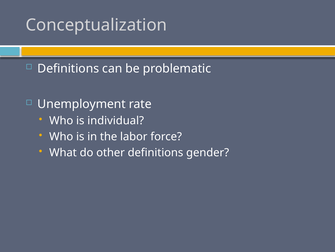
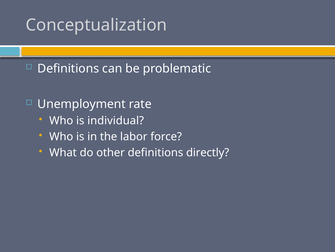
gender: gender -> directly
